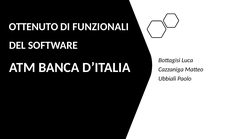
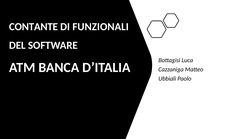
OTTENUTO: OTTENUTO -> CONTANTE
